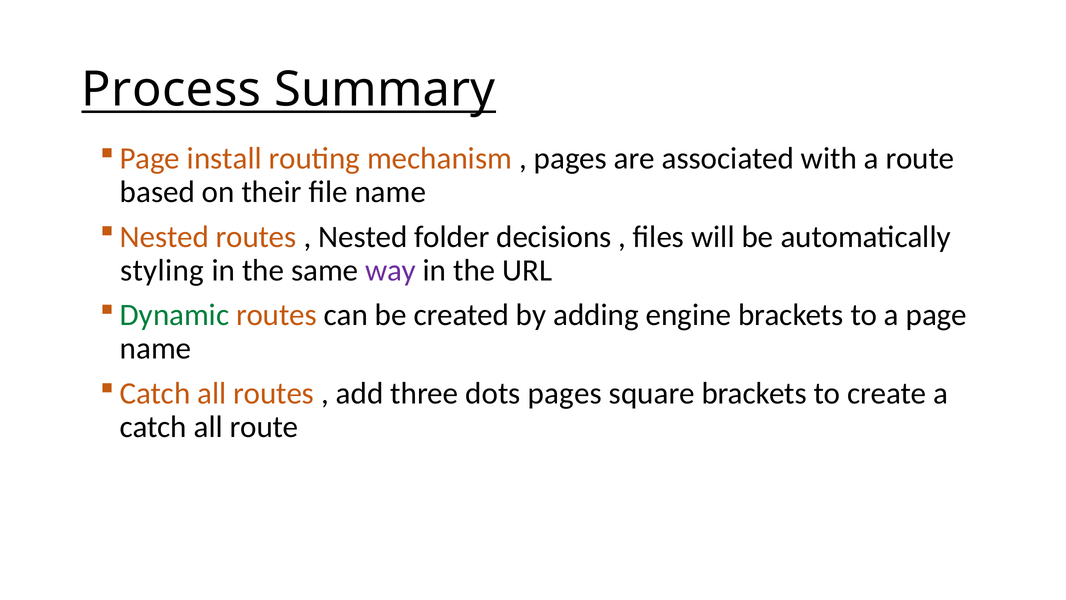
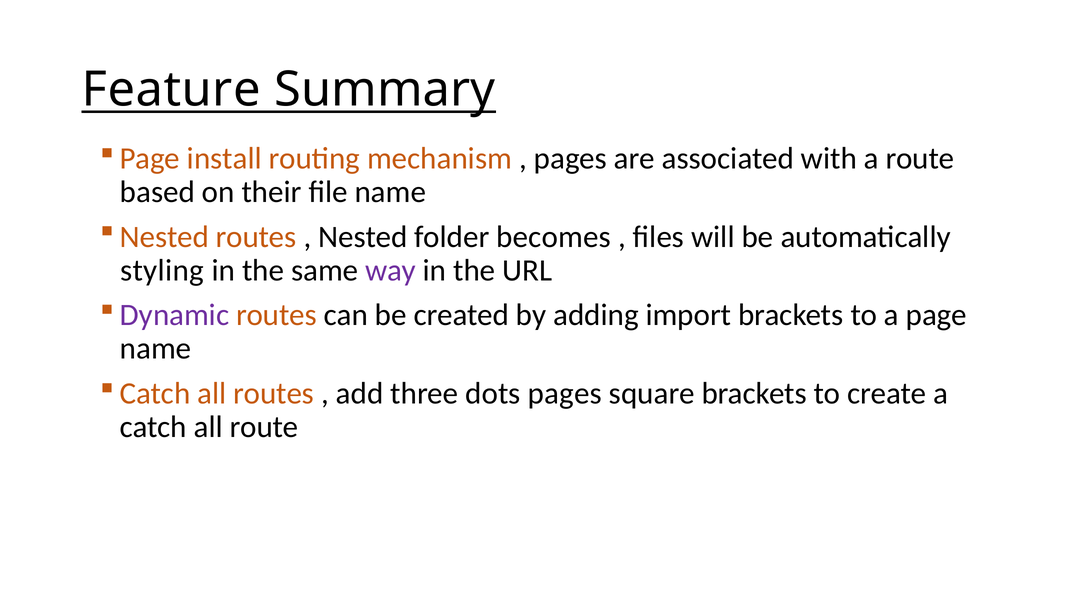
Process: Process -> Feature
decisions: decisions -> becomes
Dynamic colour: green -> purple
engine: engine -> import
